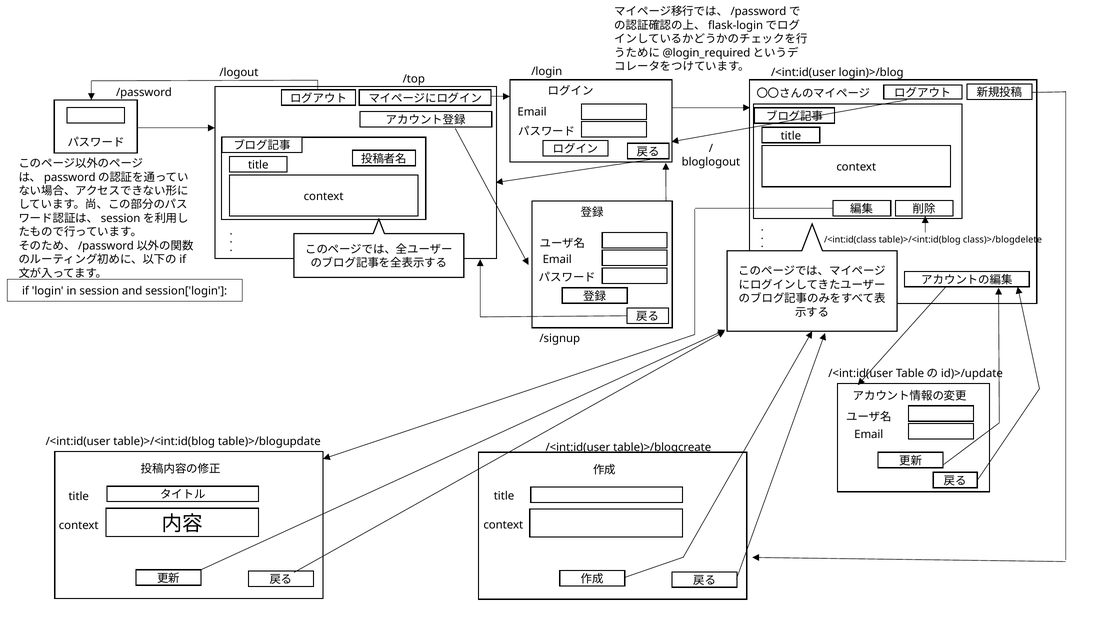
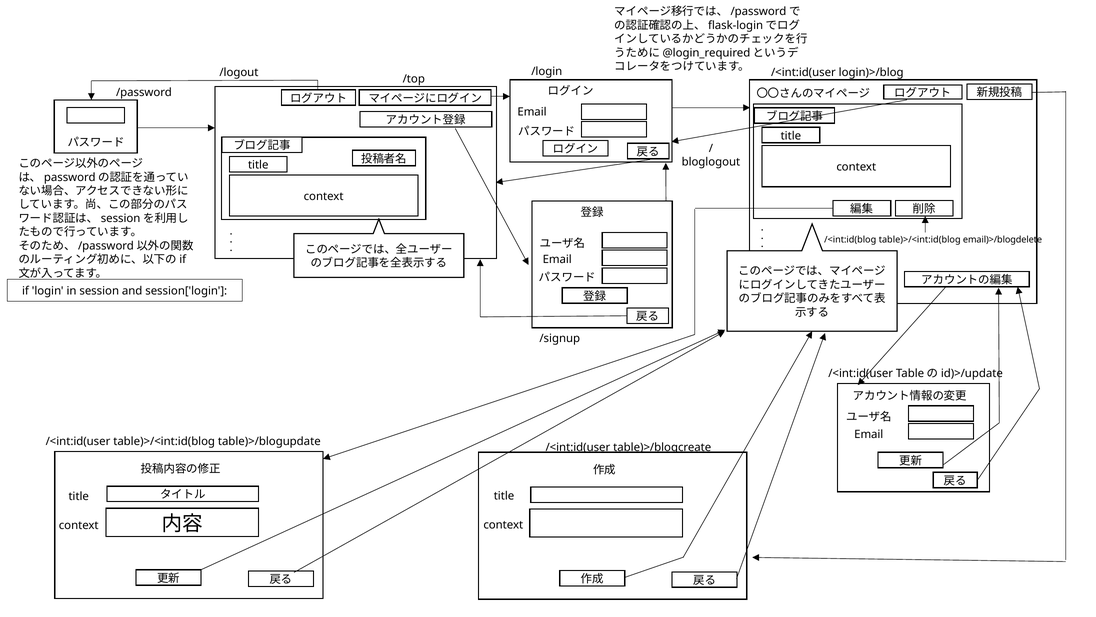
/<int:id(class: /<int:id(class -> /<int:id(blog
class)>/blogdelete: class)>/blogdelete -> email)>/blogdelete
